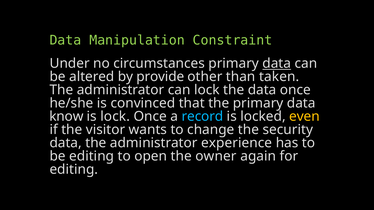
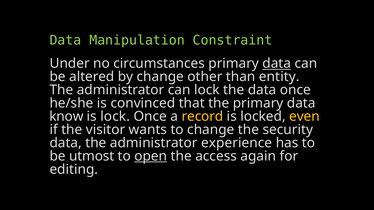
by provide: provide -> change
taken: taken -> entity
record colour: light blue -> yellow
be editing: editing -> utmost
open underline: none -> present
owner: owner -> access
